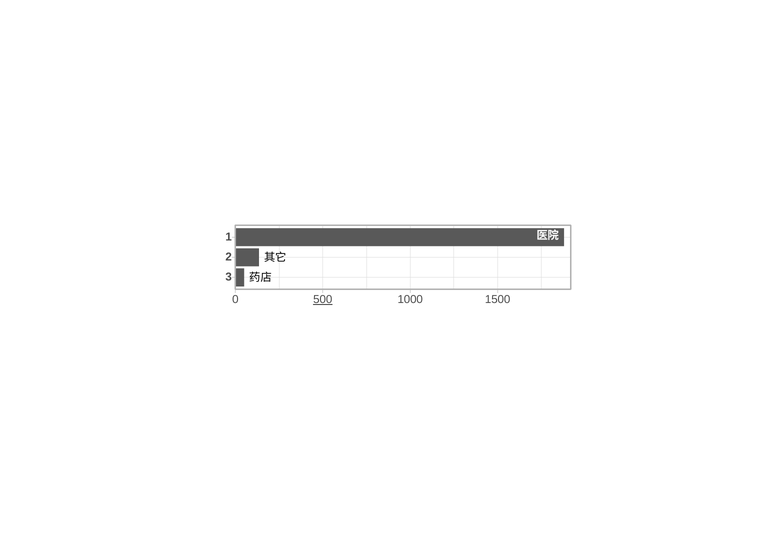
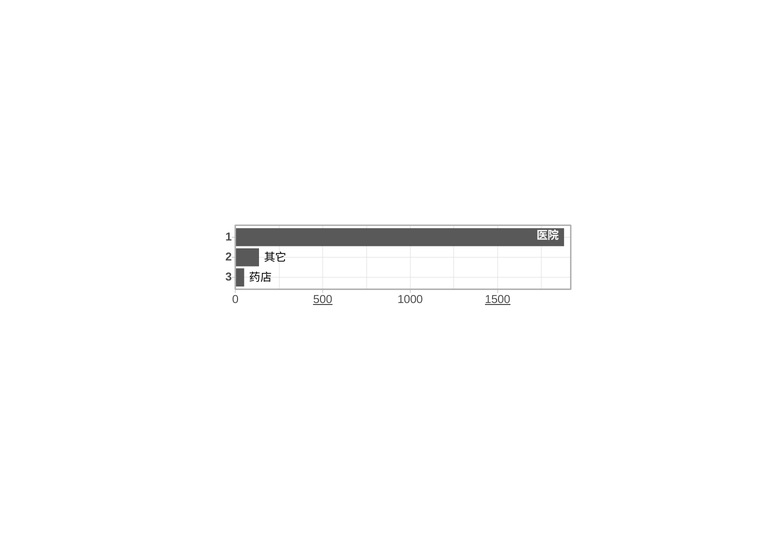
1500 underline: none -> present
